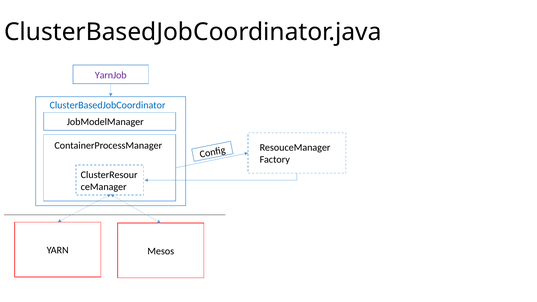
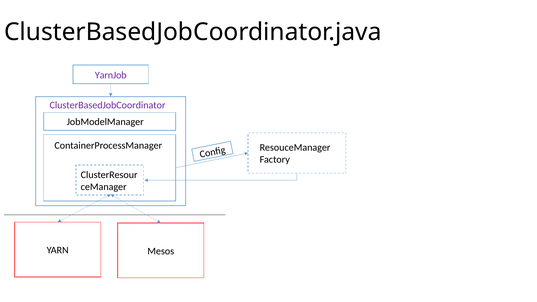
ClusterBasedJobCoordinator colour: blue -> purple
